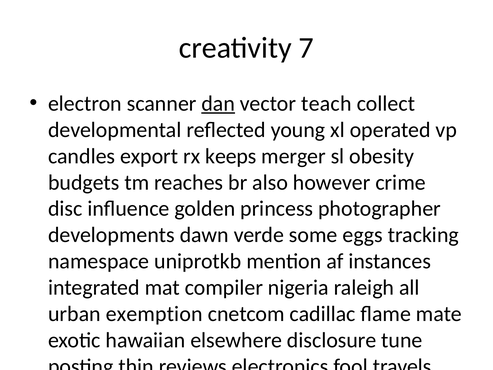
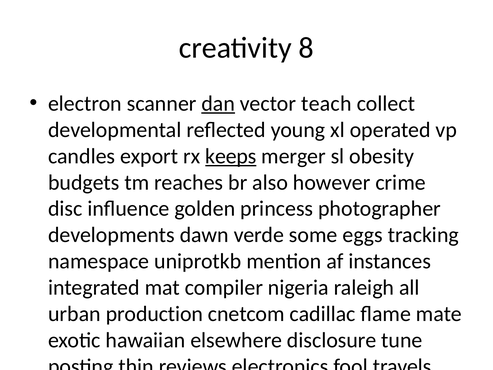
7: 7 -> 8
keeps underline: none -> present
exemption: exemption -> production
